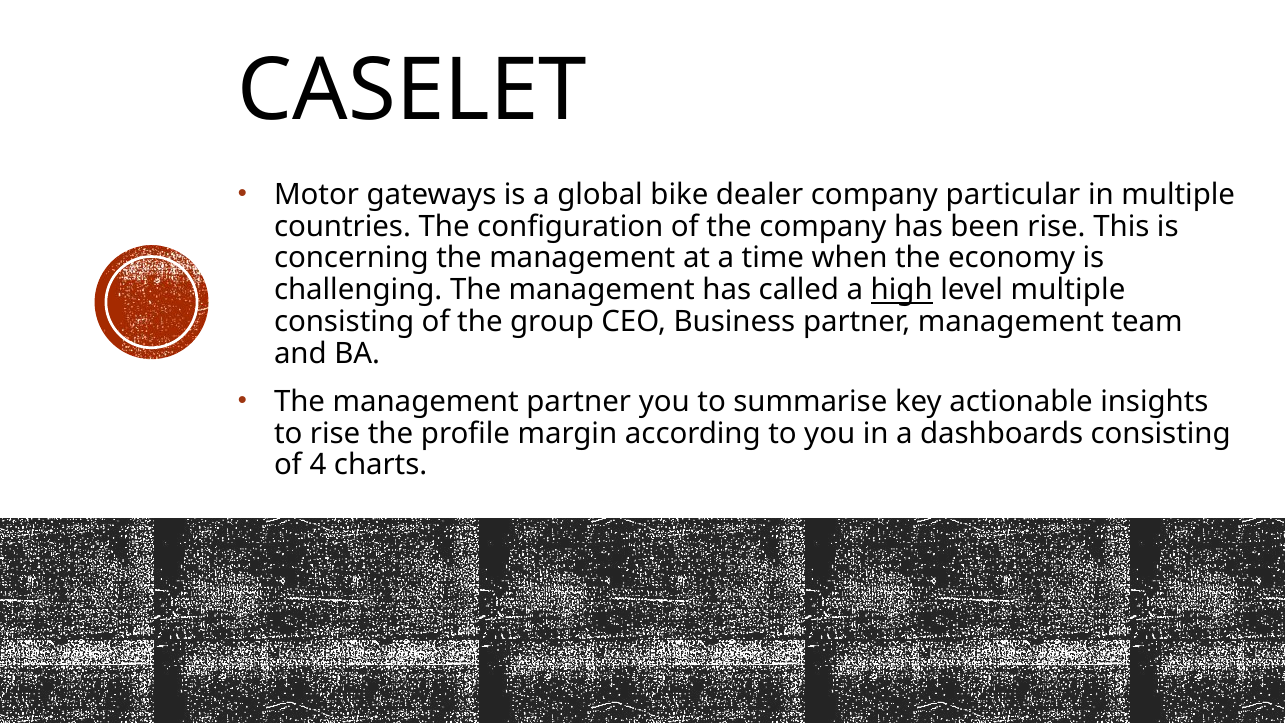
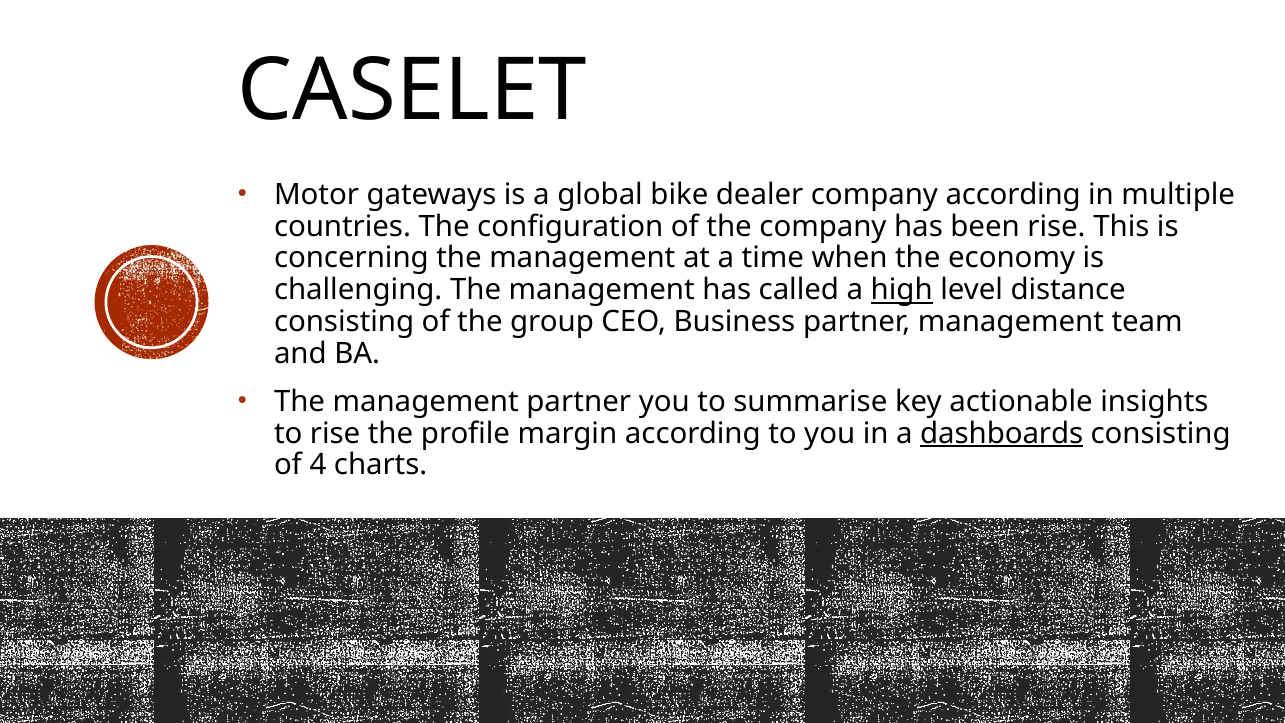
company particular: particular -> according
level multiple: multiple -> distance
dashboards underline: none -> present
